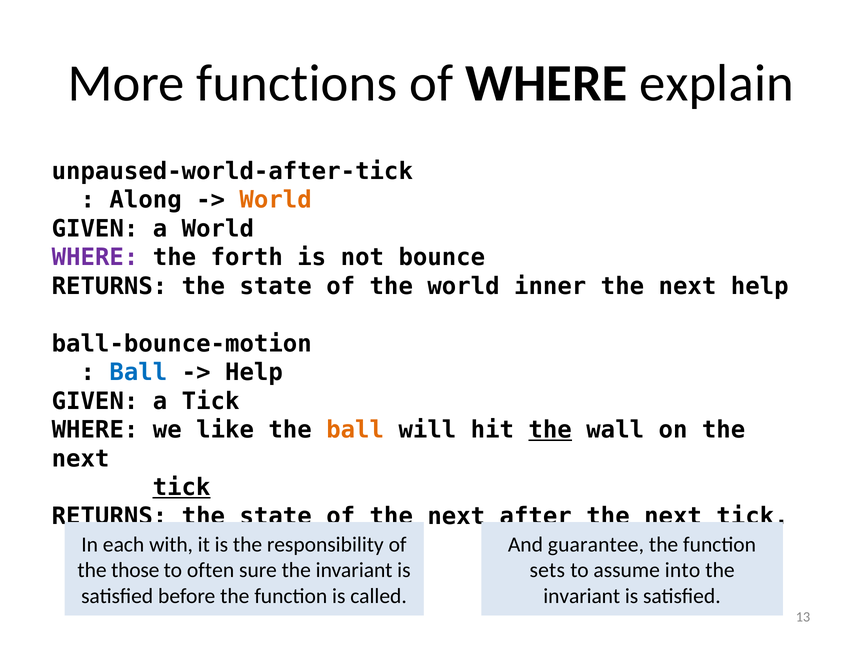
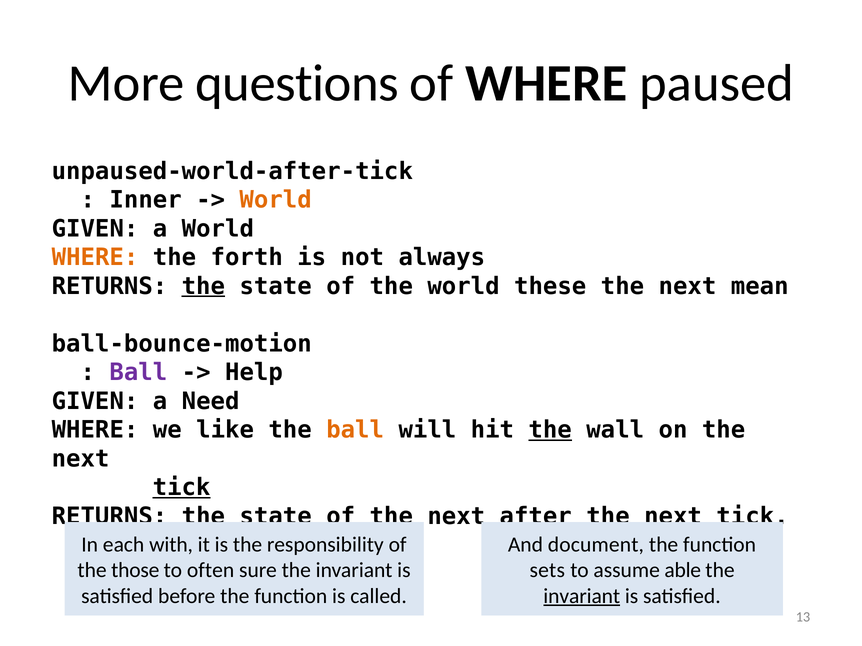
functions: functions -> questions
explain: explain -> paused
Along: Along -> Inner
WHERE at (95, 258) colour: purple -> orange
bounce: bounce -> always
the at (203, 286) underline: none -> present
inner: inner -> these
next help: help -> mean
Ball at (138, 373) colour: blue -> purple
a Tick: Tick -> Need
guarantee: guarantee -> document
into: into -> able
invariant at (582, 597) underline: none -> present
